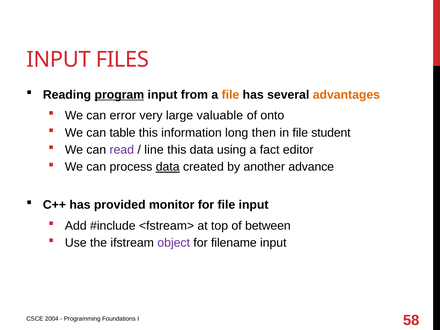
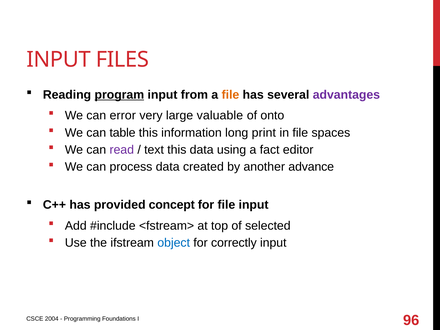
advantages colour: orange -> purple
then: then -> print
student: student -> spaces
line: line -> text
data at (168, 167) underline: present -> none
monitor: monitor -> concept
between: between -> selected
object colour: purple -> blue
filename: filename -> correctly
58: 58 -> 96
